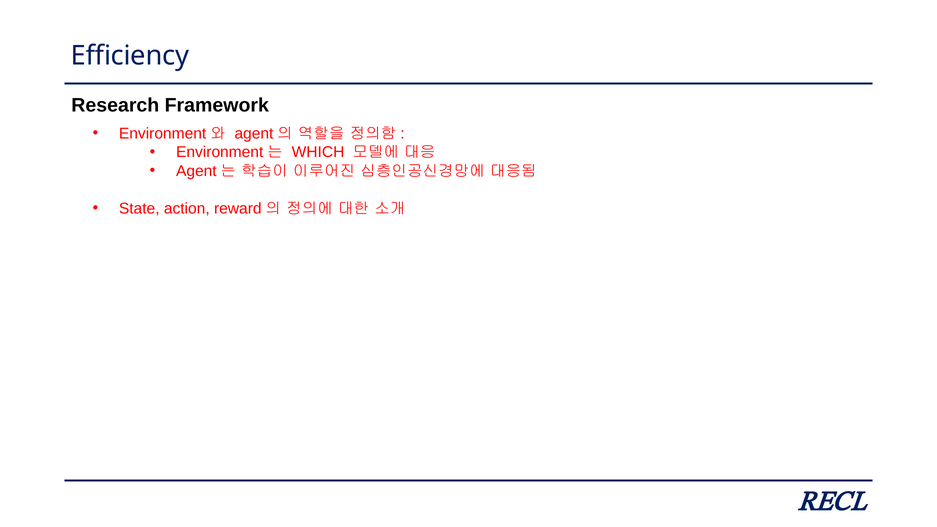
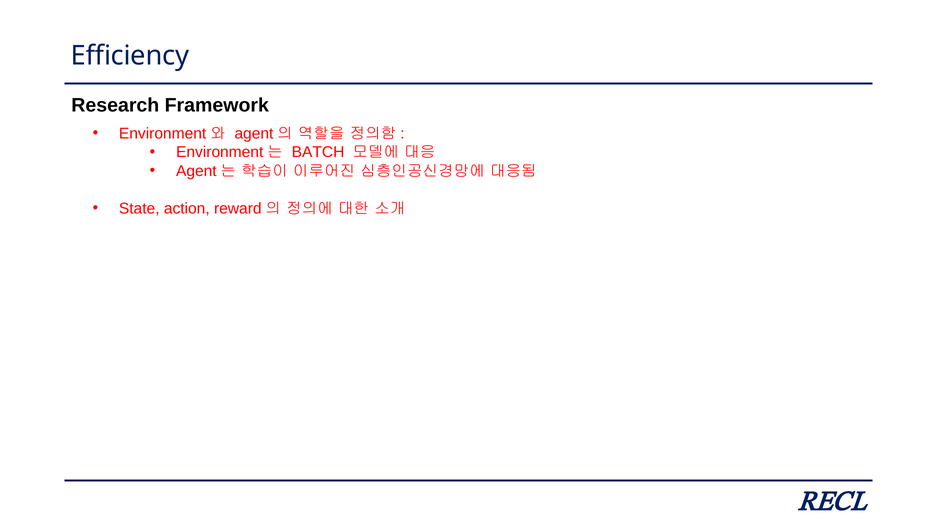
WHICH: WHICH -> BATCH
